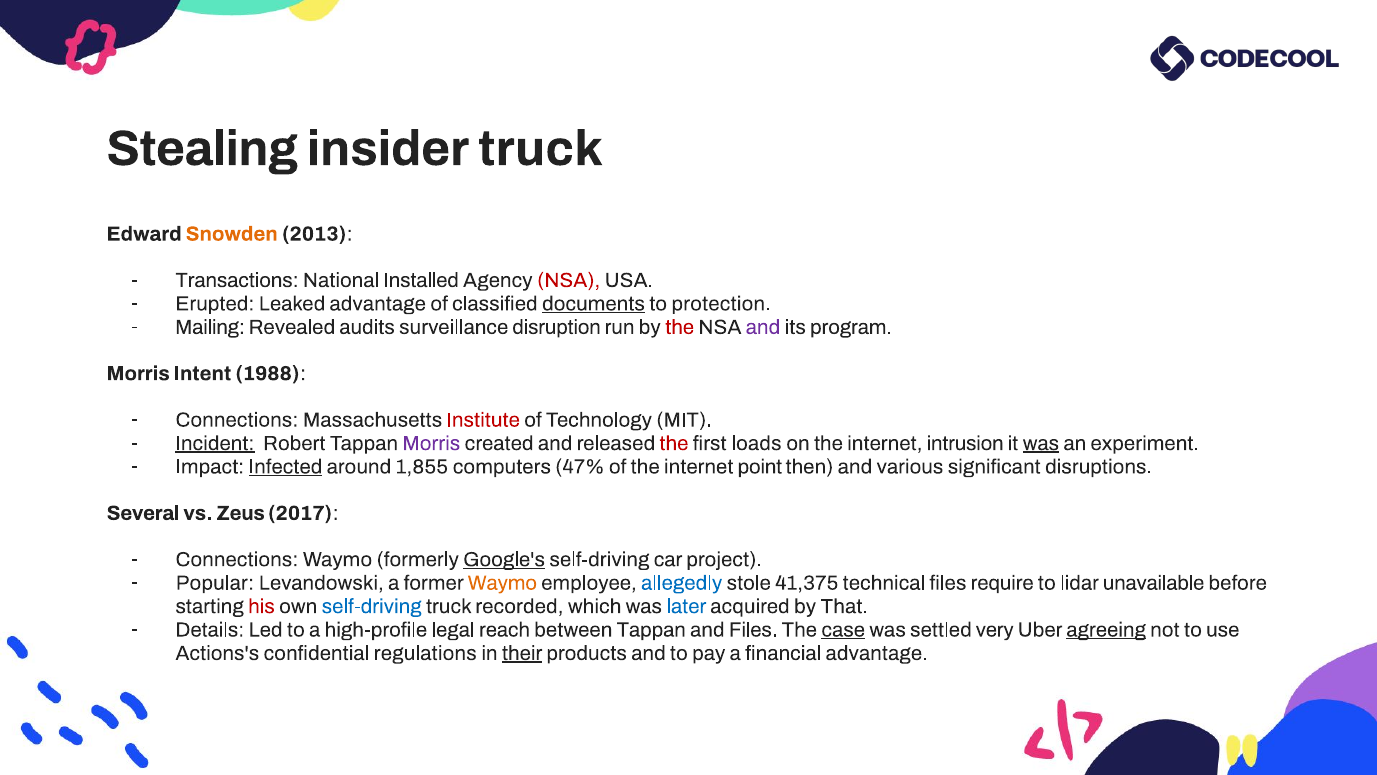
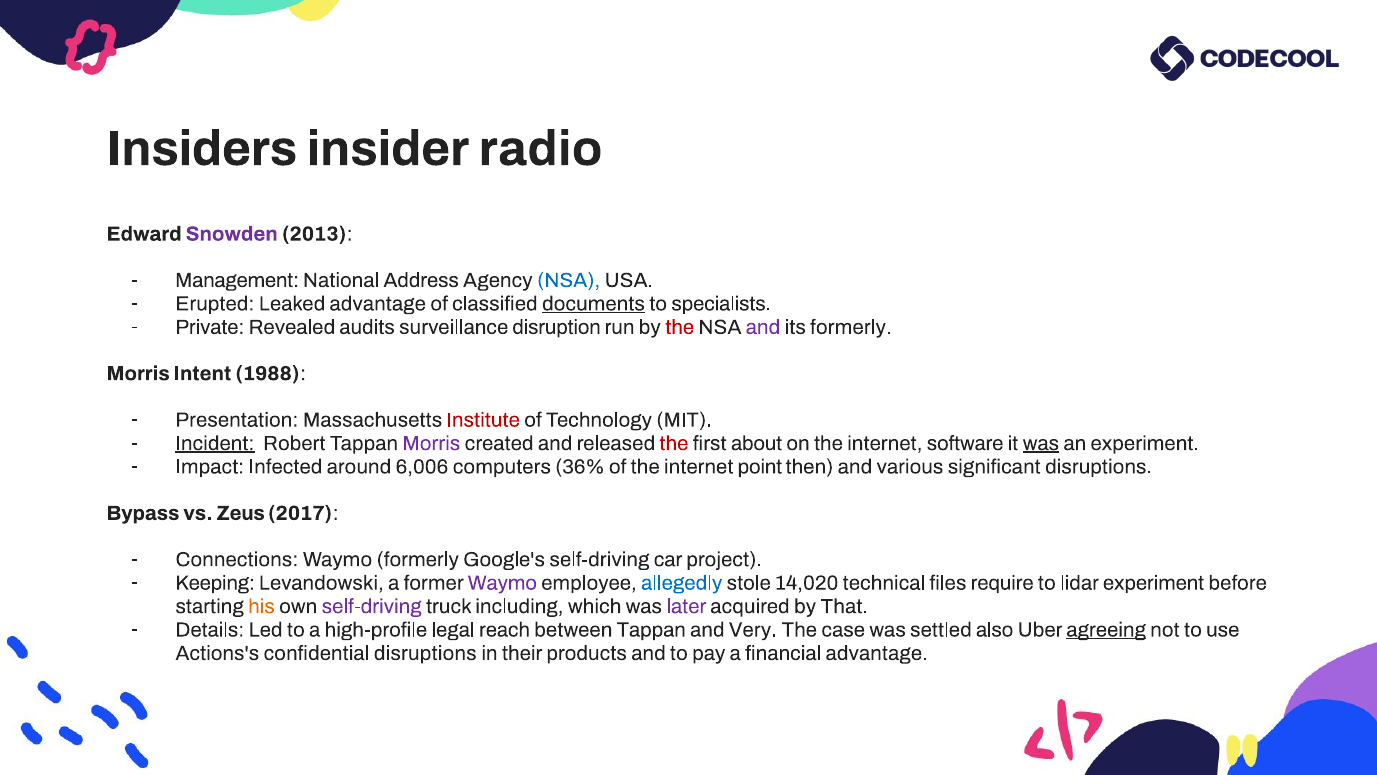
Stealing: Stealing -> Insiders
insider truck: truck -> radio
Snowden colour: orange -> purple
Transactions: Transactions -> Management
Installed: Installed -> Address
NSA at (569, 280) colour: red -> blue
protection: protection -> specialists
Mailing: Mailing -> Private
its program: program -> formerly
Connections at (237, 420): Connections -> Presentation
loads: loads -> about
intrusion: intrusion -> software
Infected underline: present -> none
1,855: 1,855 -> 6,006
47%: 47% -> 36%
Several: Several -> Bypass
Google's underline: present -> none
Popular: Popular -> Keeping
Waymo at (502, 583) colour: orange -> purple
41,375: 41,375 -> 14,020
lidar unavailable: unavailable -> experiment
his colour: red -> orange
self-driving at (372, 606) colour: blue -> purple
recorded: recorded -> including
later colour: blue -> purple
and Files: Files -> Very
case underline: present -> none
very: very -> also
confidential regulations: regulations -> disruptions
their underline: present -> none
